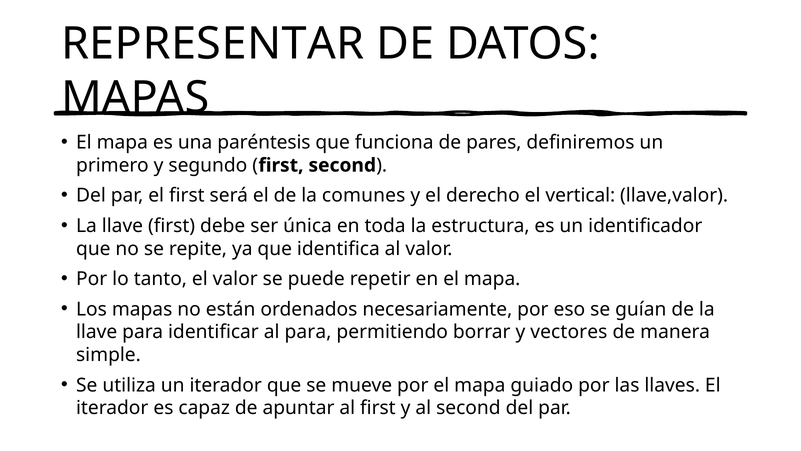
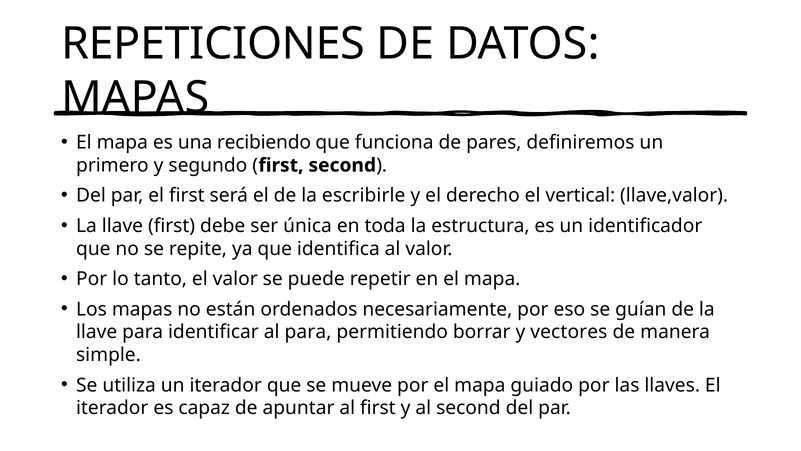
REPRESENTAR: REPRESENTAR -> REPETICIONES
paréntesis: paréntesis -> recibiendo
comunes: comunes -> escribirle
